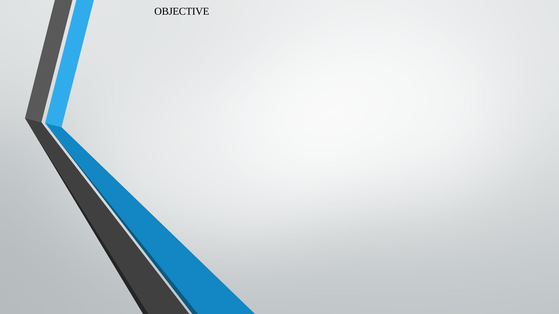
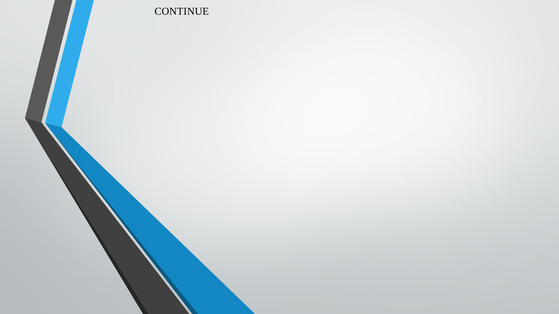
OBJECTIVE: OBJECTIVE -> CONTINUE
